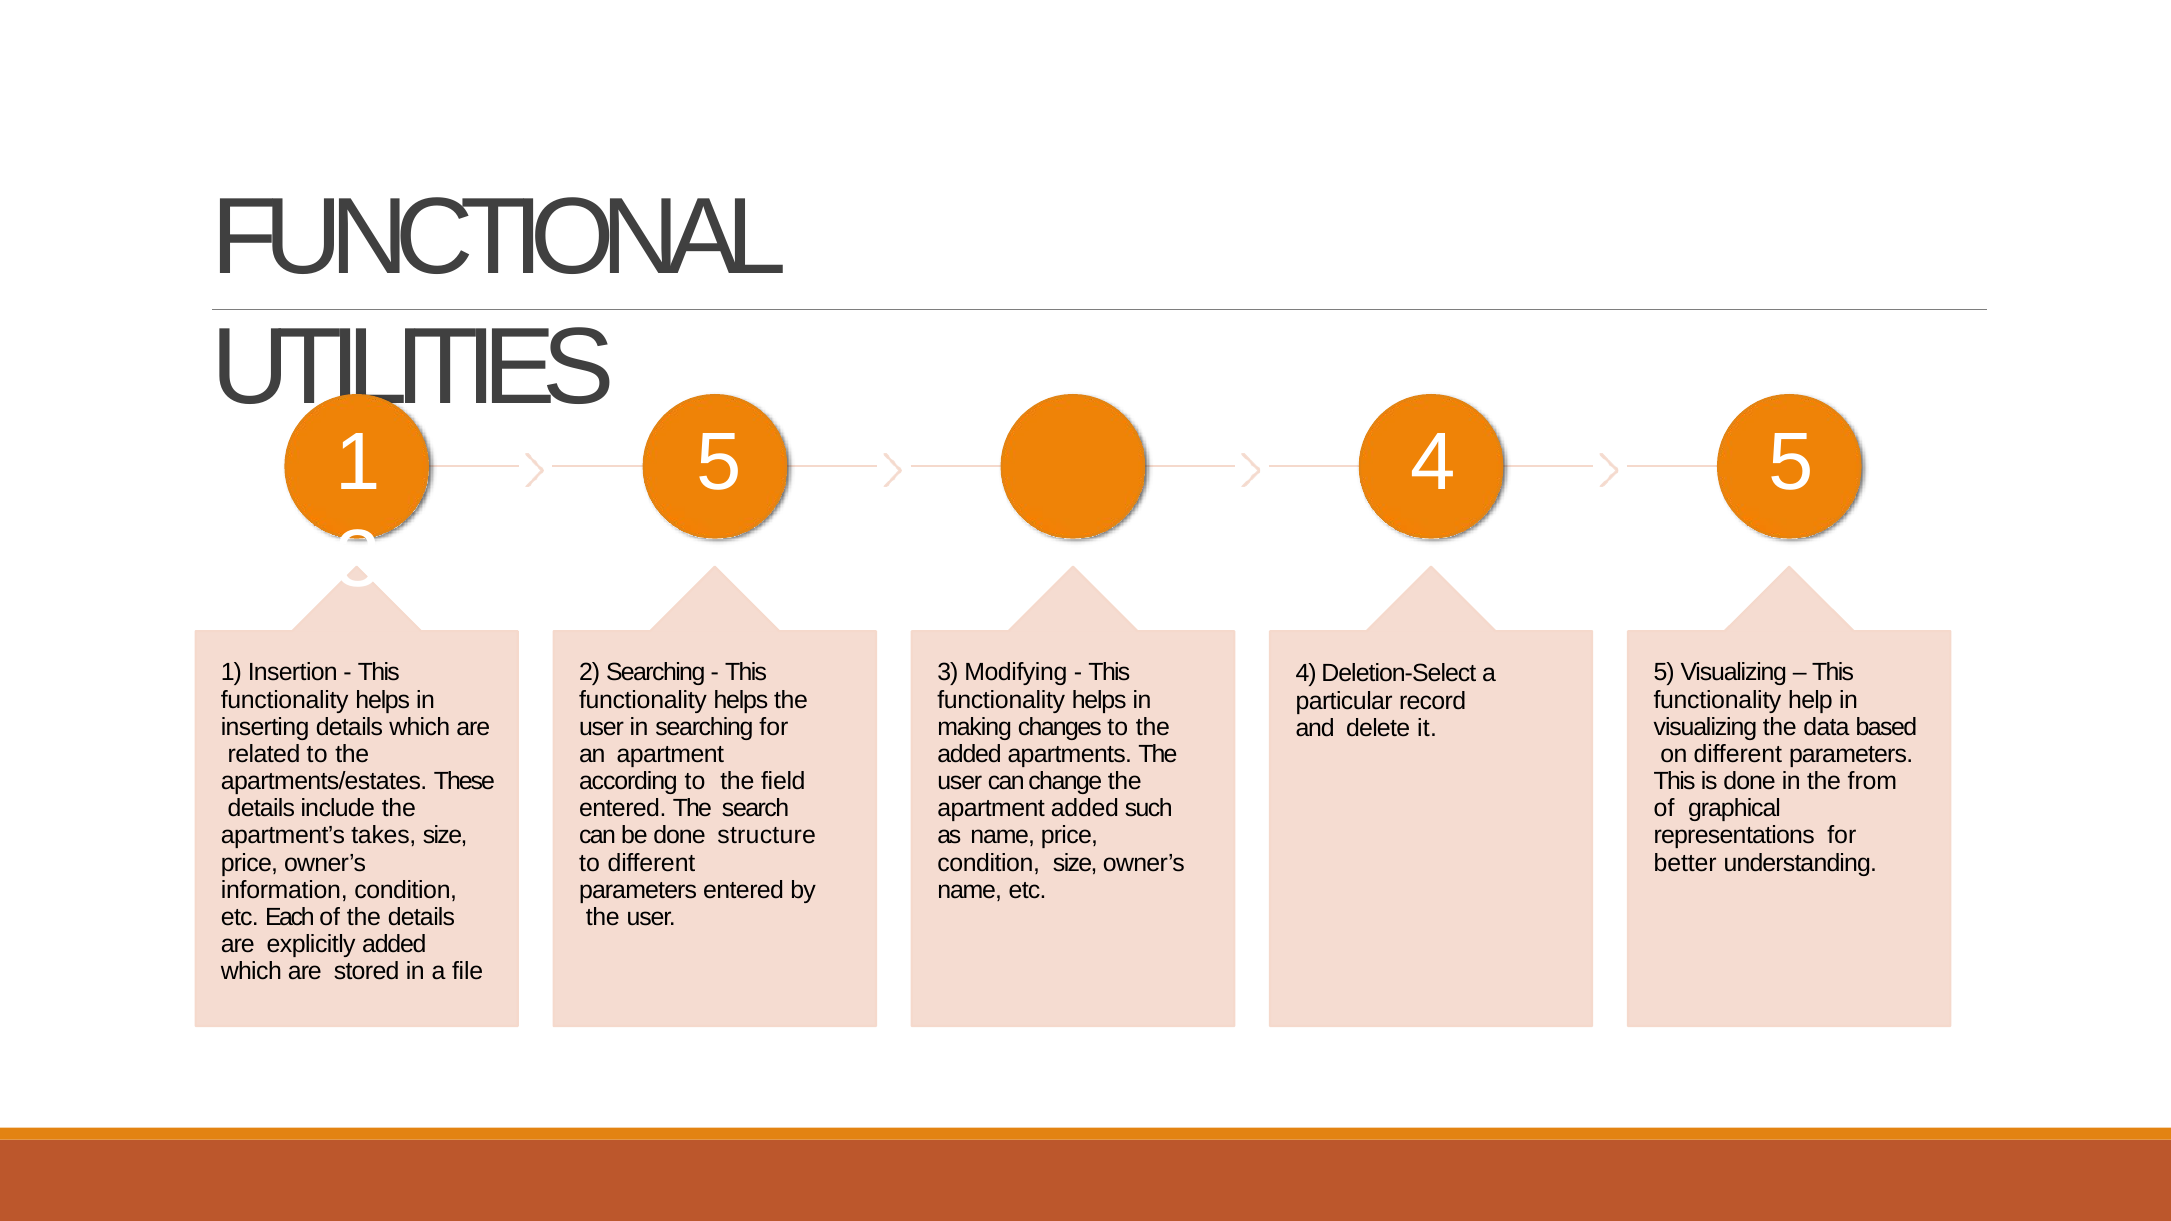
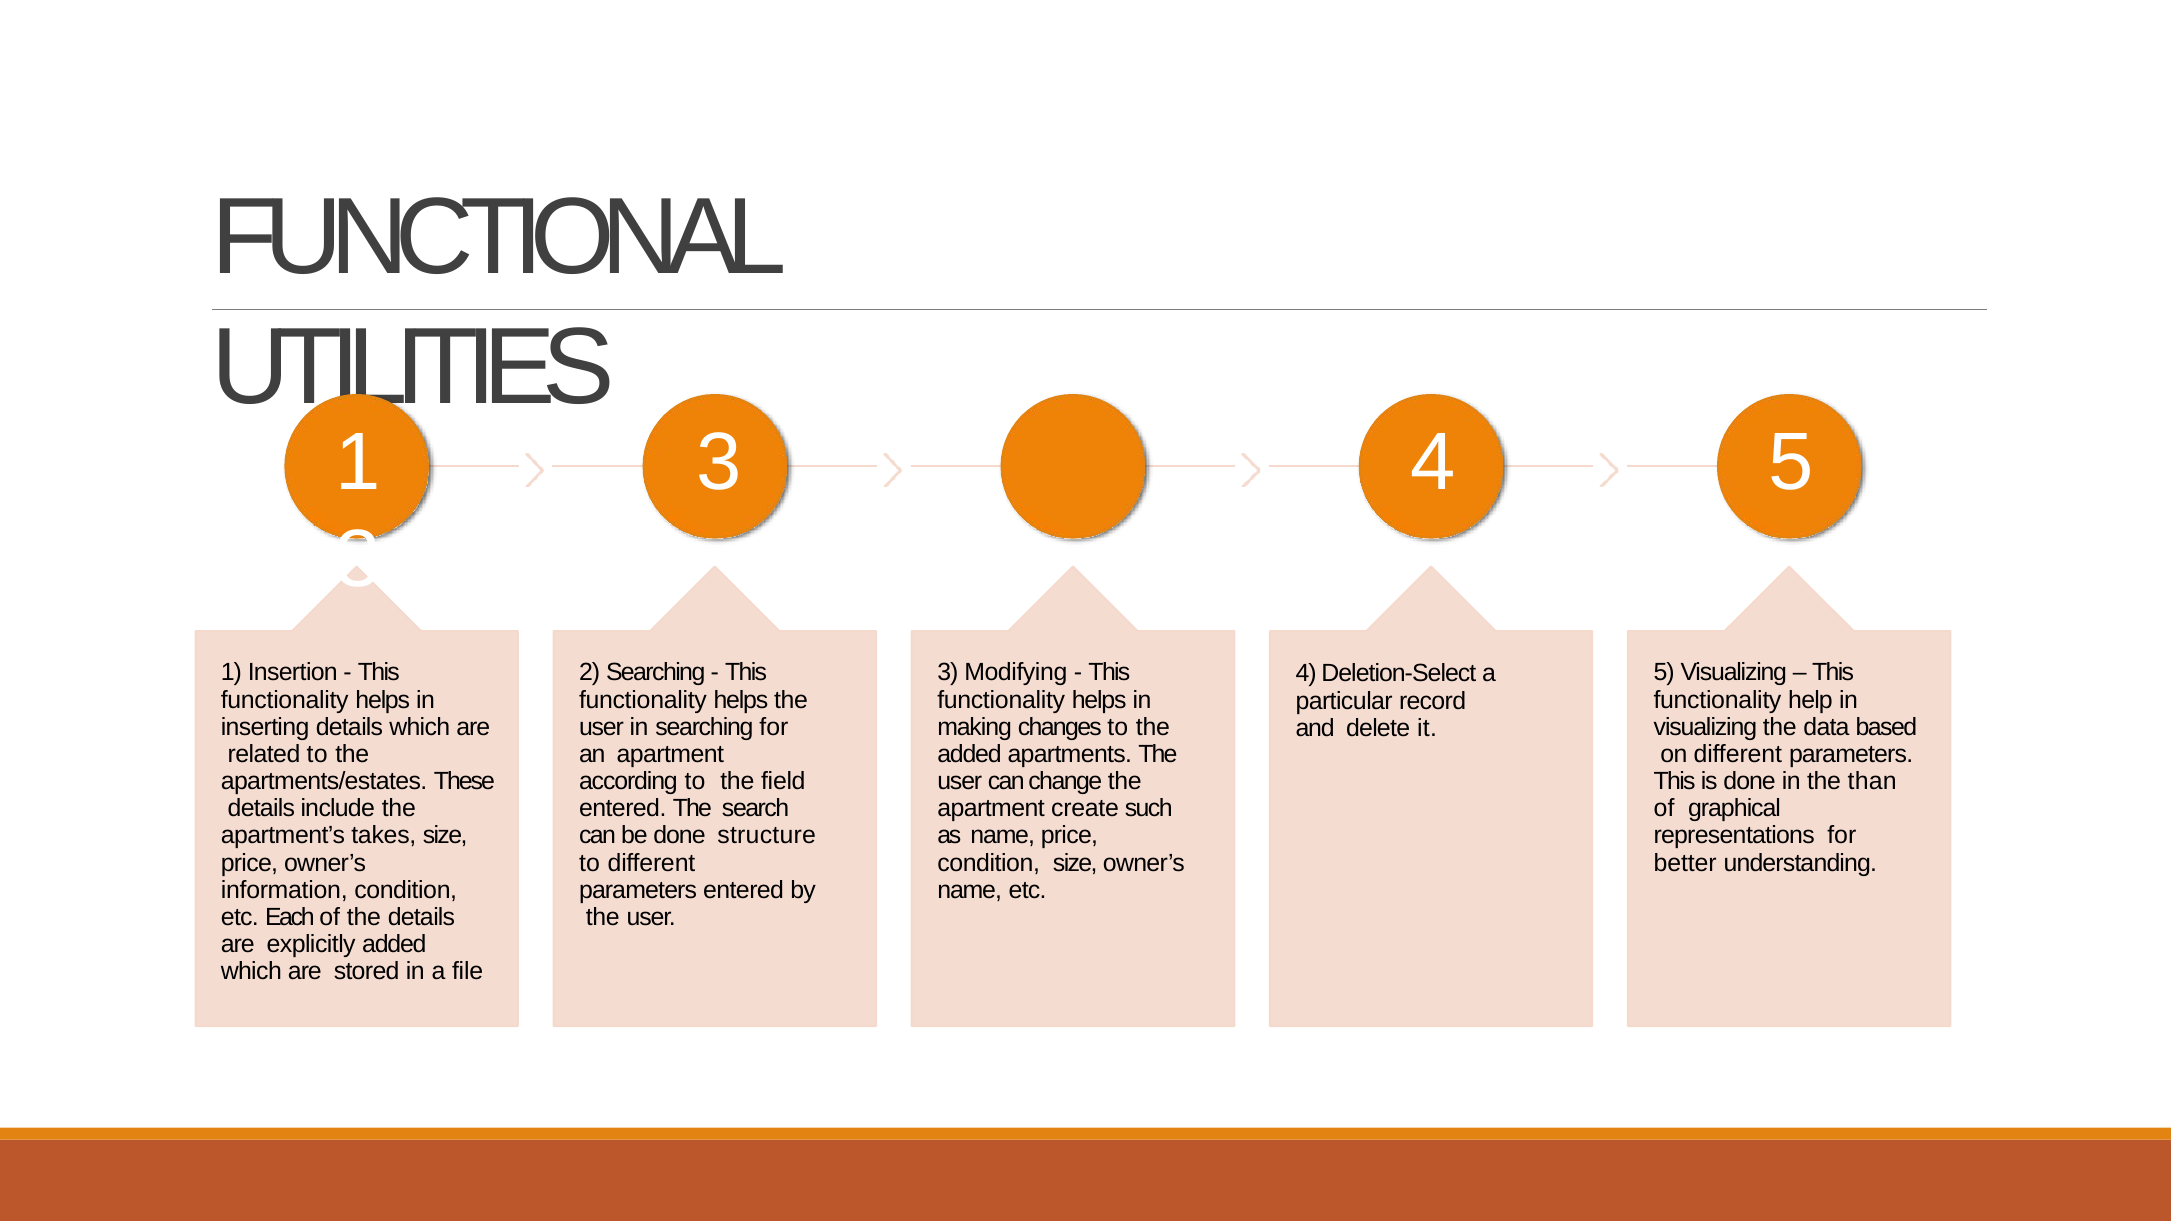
1 5: 5 -> 3
from: from -> than
apartment added: added -> create
